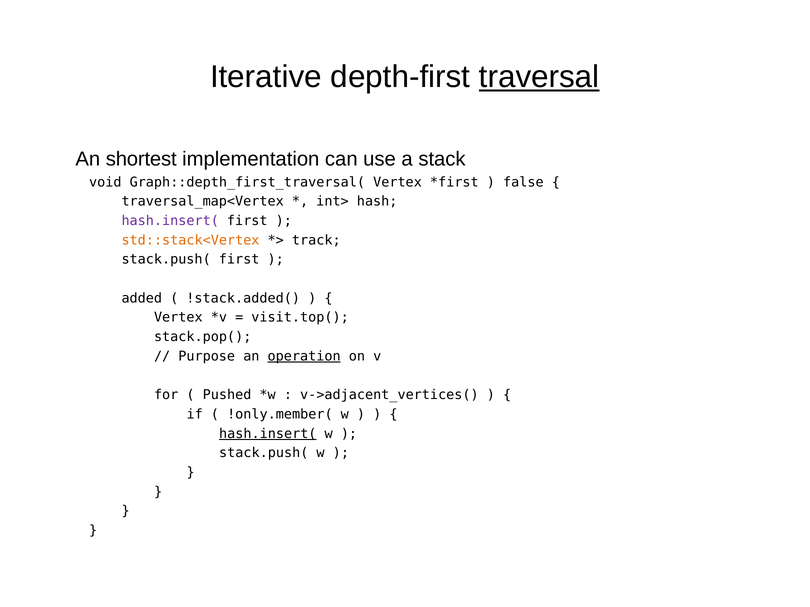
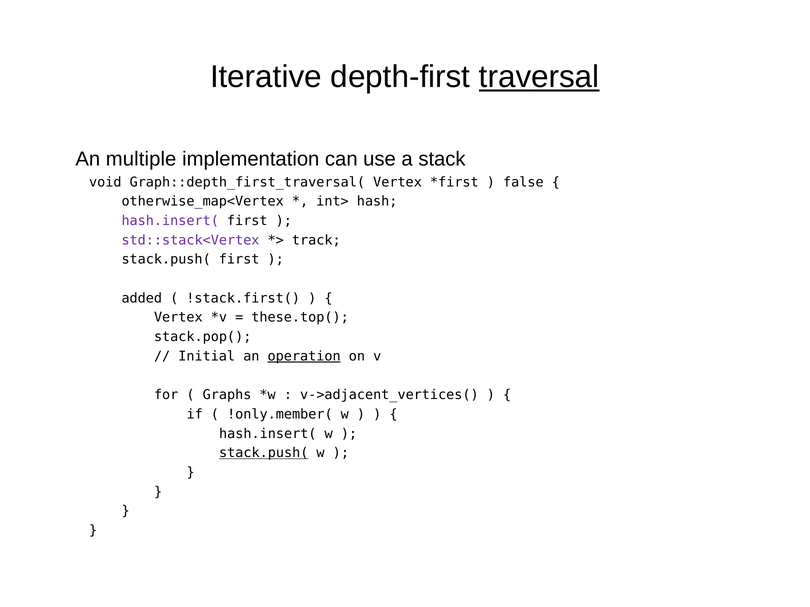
shortest: shortest -> multiple
traversal_map<Vertex: traversal_map<Vertex -> otherwise_map<Vertex
std::stack<Vertex colour: orange -> purple
!stack.added(: !stack.added( -> !stack.first(
visit.top(: visit.top( -> these.top(
Purpose: Purpose -> Initial
Pushed: Pushed -> Graphs
hash.insert( at (268, 434) underline: present -> none
stack.push( at (264, 453) underline: none -> present
